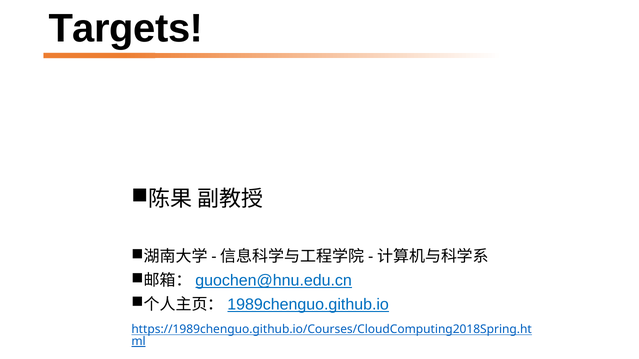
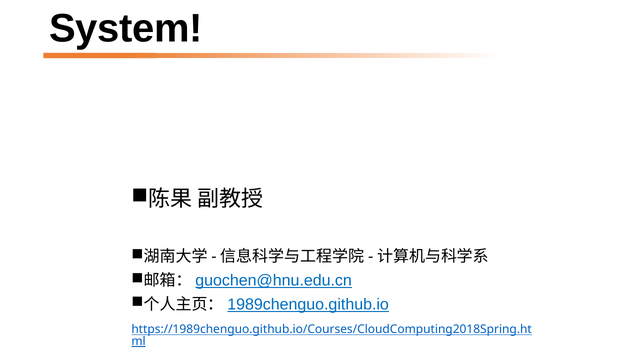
Targets: Targets -> System
